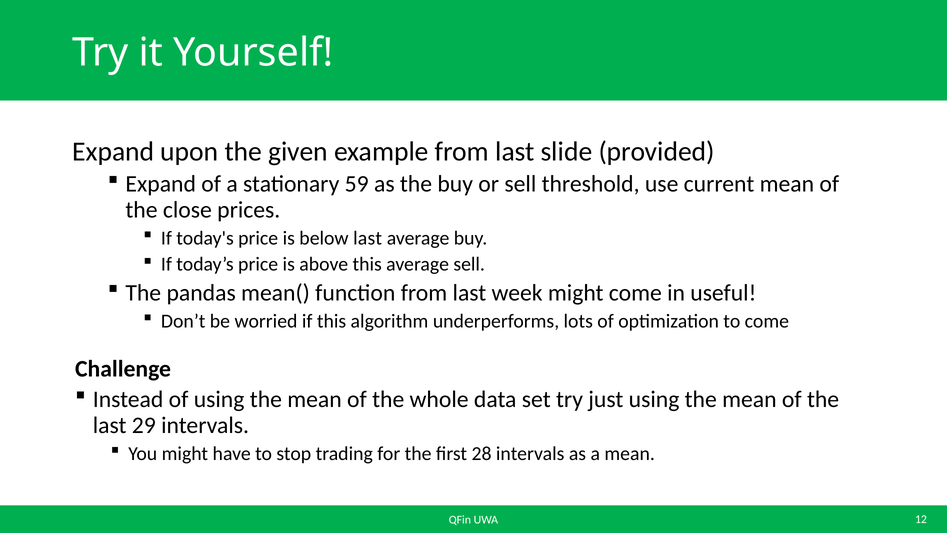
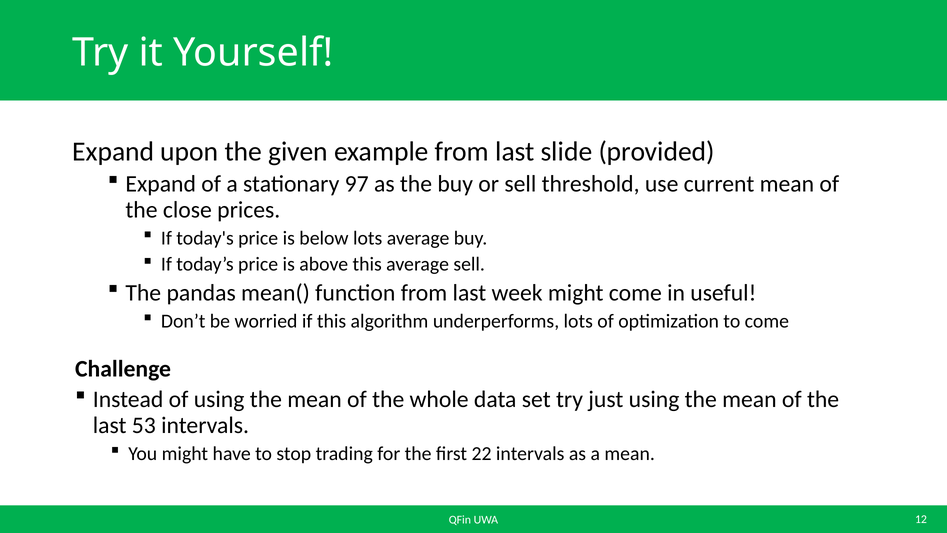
59: 59 -> 97
below last: last -> lots
29: 29 -> 53
28: 28 -> 22
